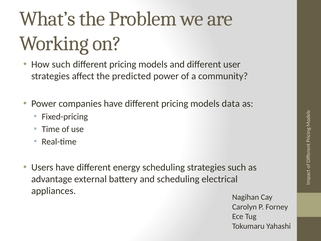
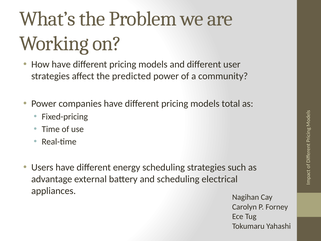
How such: such -> have
data: data -> total
